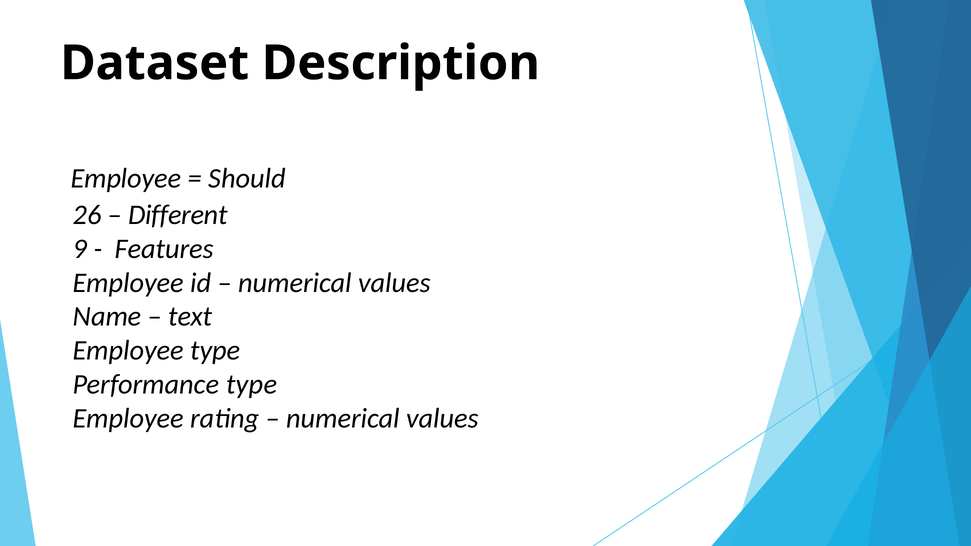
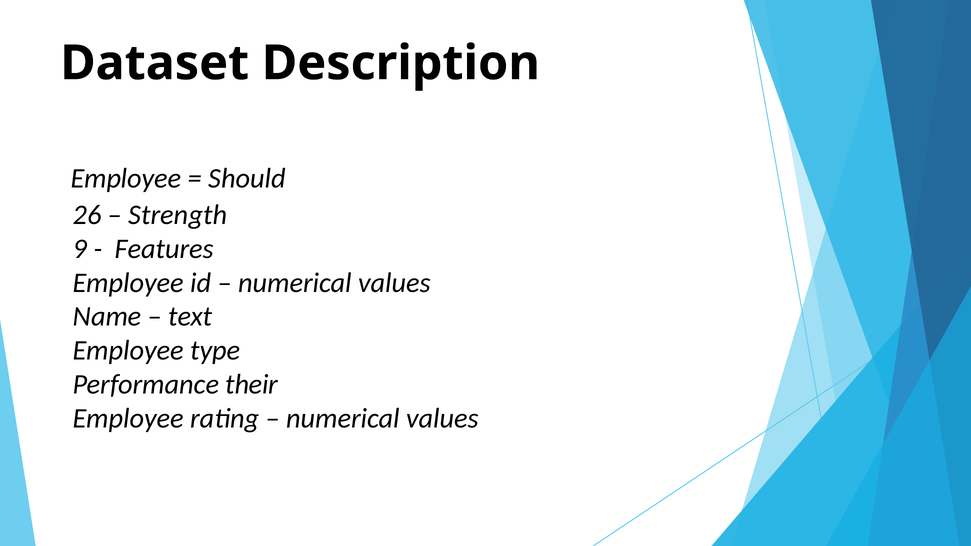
Different: Different -> Strength
Performance type: type -> their
